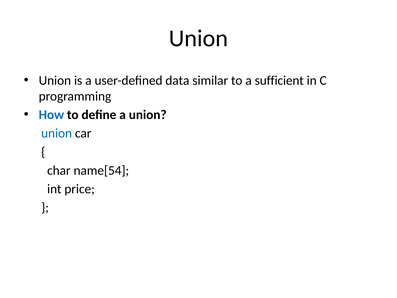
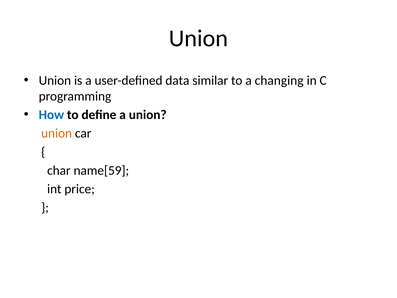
sufficient: sufficient -> changing
union at (57, 133) colour: blue -> orange
name[54: name[54 -> name[59
